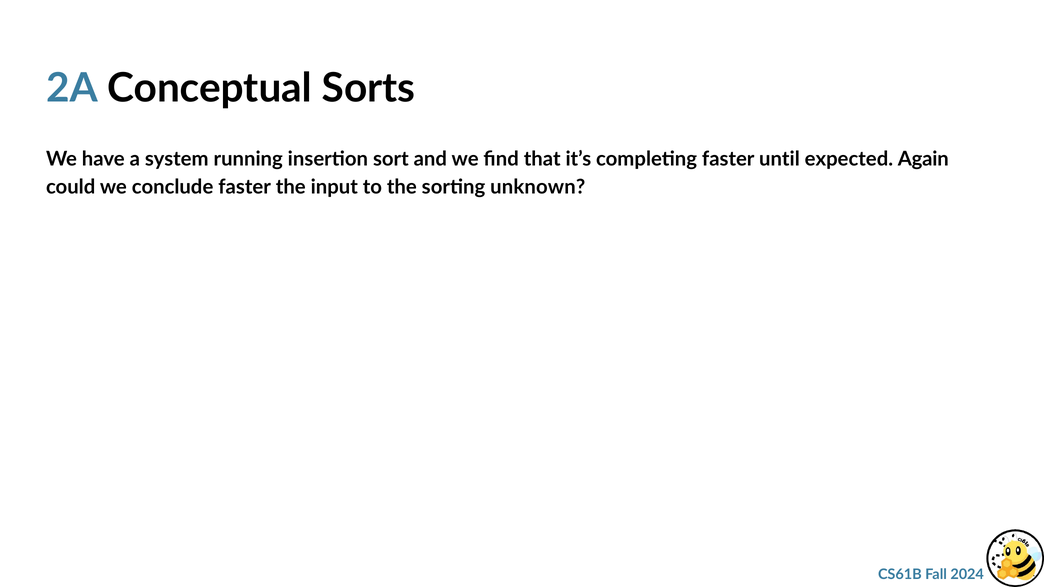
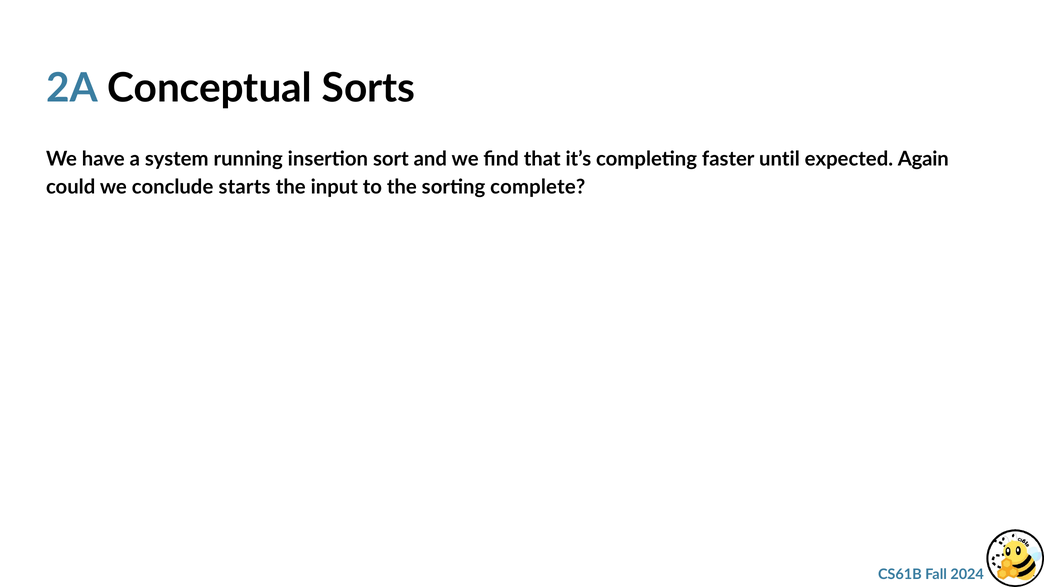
conclude faster: faster -> starts
unknown: unknown -> complete
